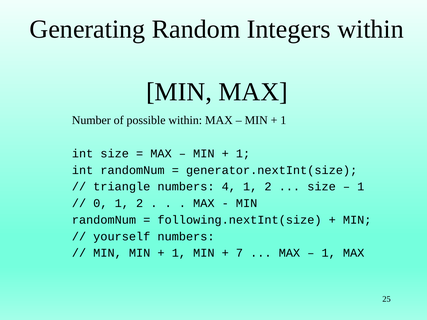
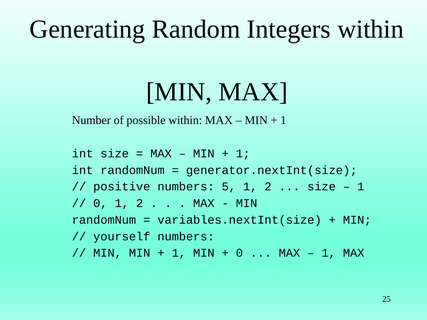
triangle: triangle -> positive
4: 4 -> 5
following.nextInt(size: following.nextInt(size -> variables.nextInt(size
7 at (239, 253): 7 -> 0
